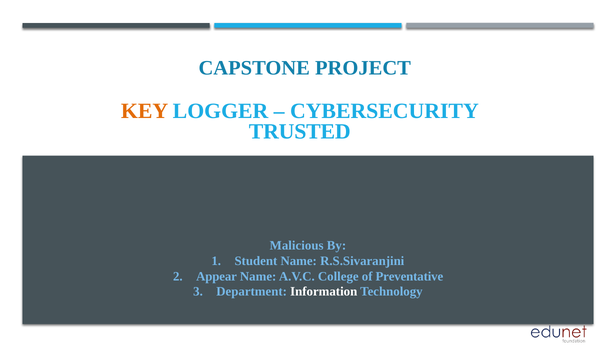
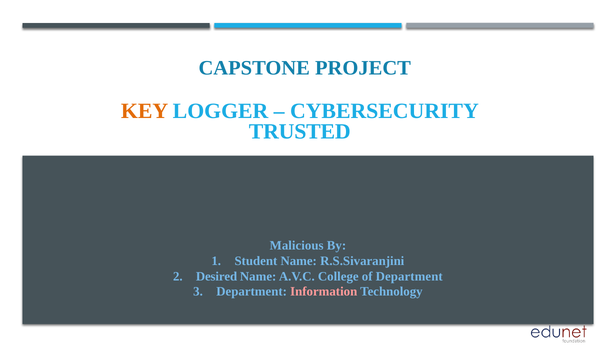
Appear: Appear -> Desired
of Preventative: Preventative -> Department
Information colour: white -> pink
